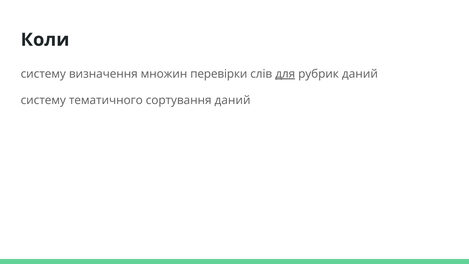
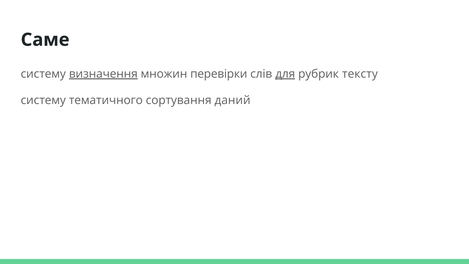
Коли: Коли -> Саме
визначення underline: none -> present
рубрик даний: даний -> тексту
